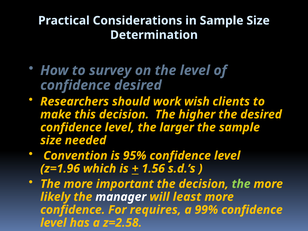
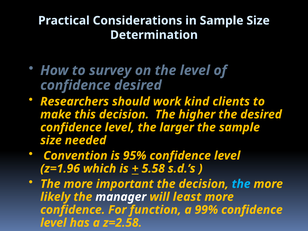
wish: wish -> kind
1.56: 1.56 -> 5.58
the at (241, 184) colour: light green -> light blue
requires: requires -> function
